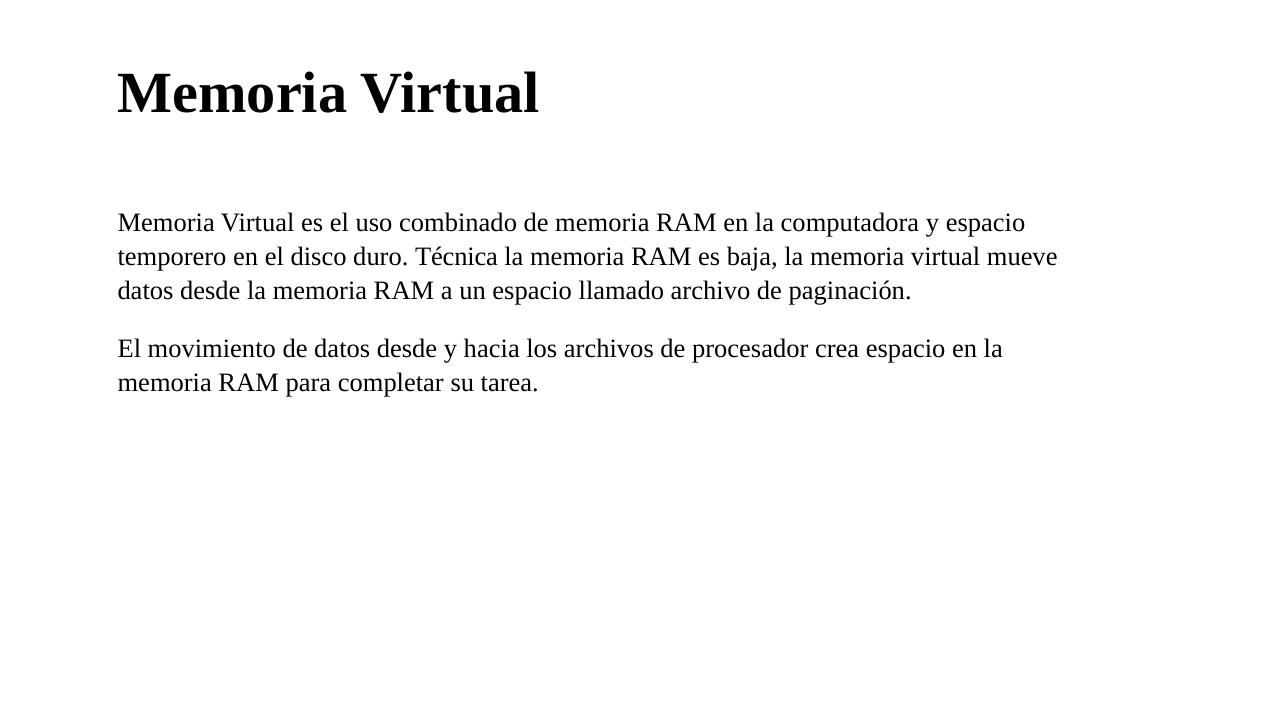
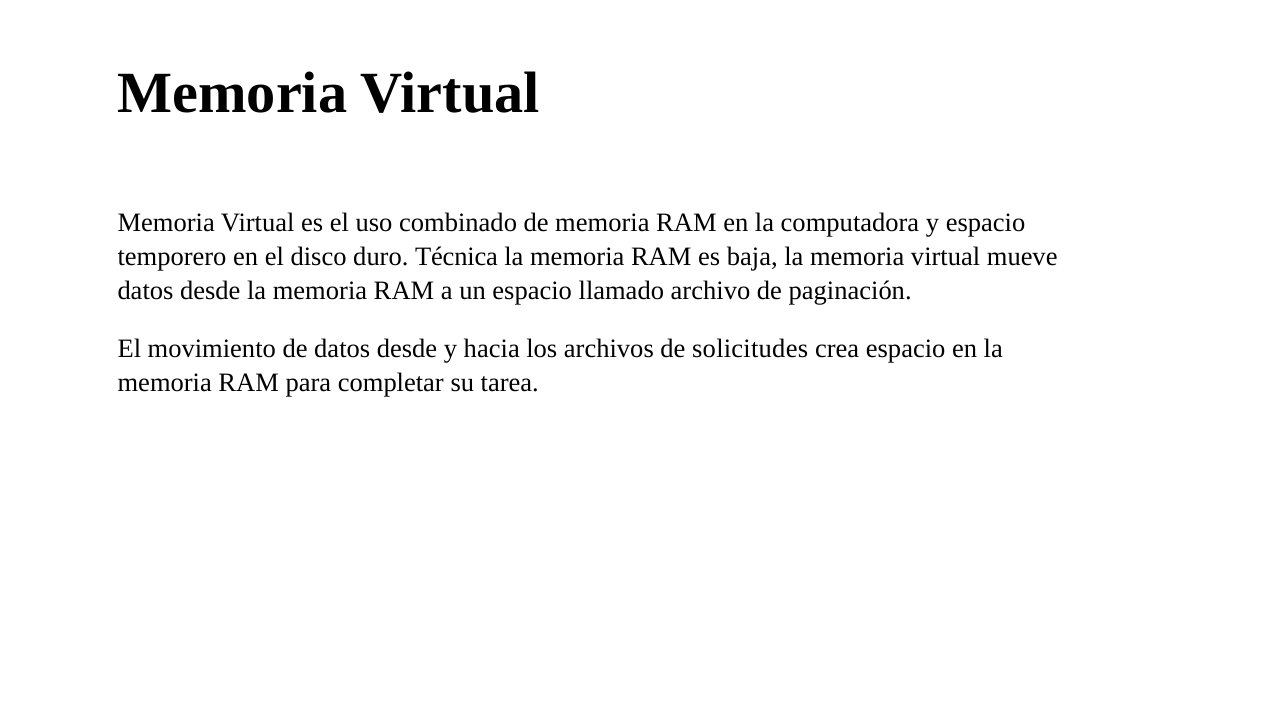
procesador: procesador -> solicitudes
